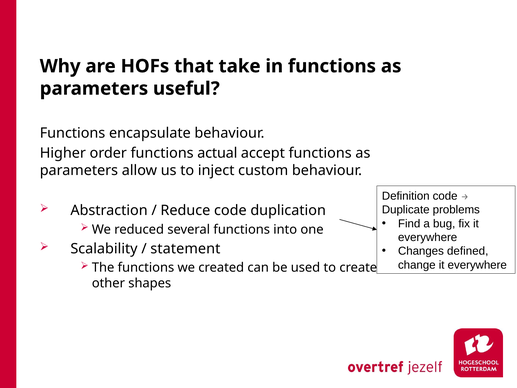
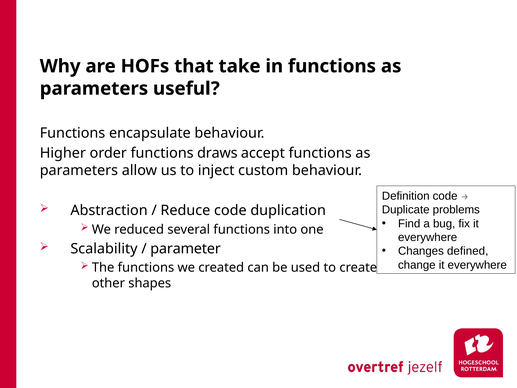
actual: actual -> draws
statement: statement -> parameter
